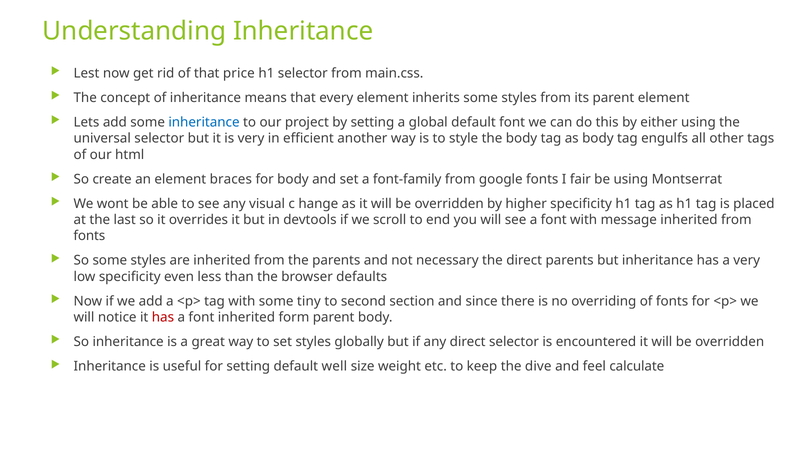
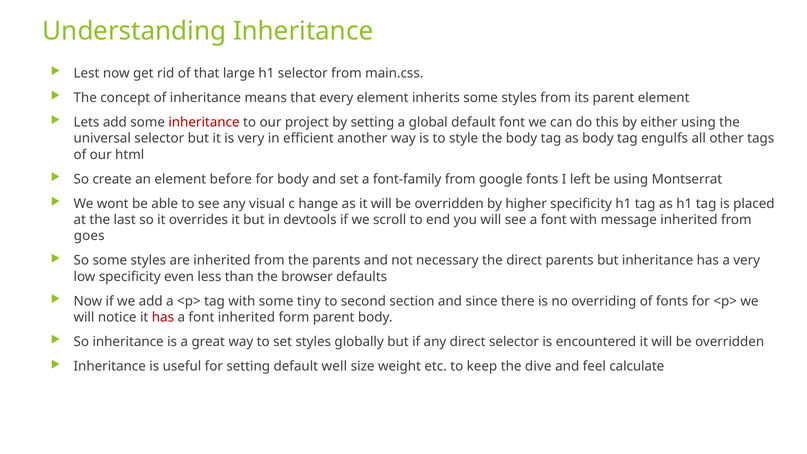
price: price -> large
inheritance at (204, 122) colour: blue -> red
braces: braces -> before
fair: fair -> left
fonts at (89, 236): fonts -> goes
